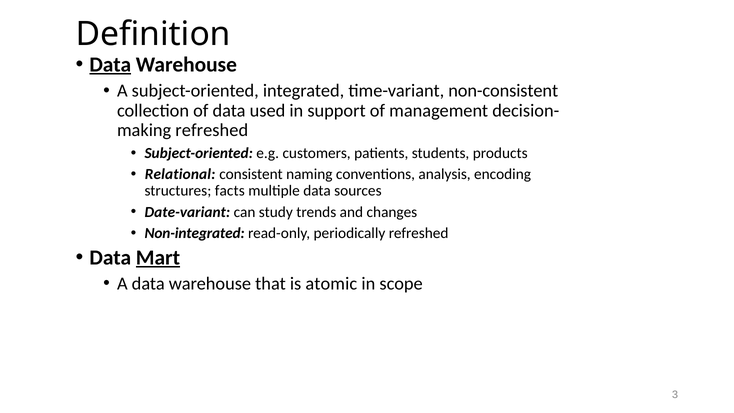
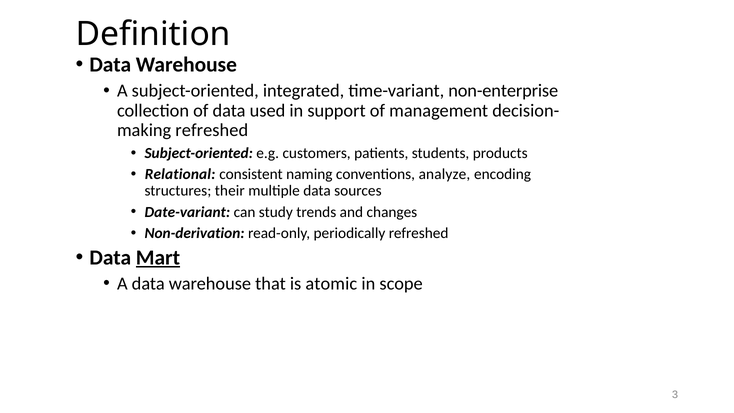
Data at (110, 65) underline: present -> none
non-consistent: non-consistent -> non-enterprise
analysis: analysis -> analyze
facts: facts -> their
Non-integrated: Non-integrated -> Non-derivation
